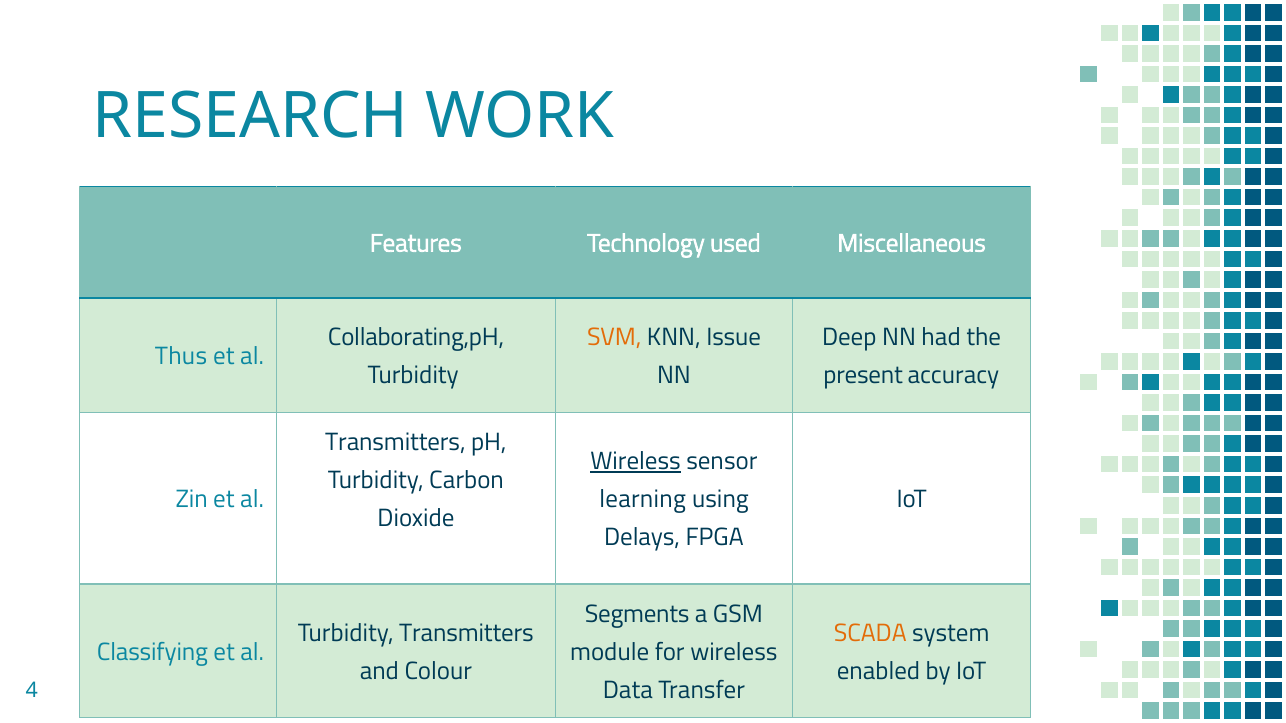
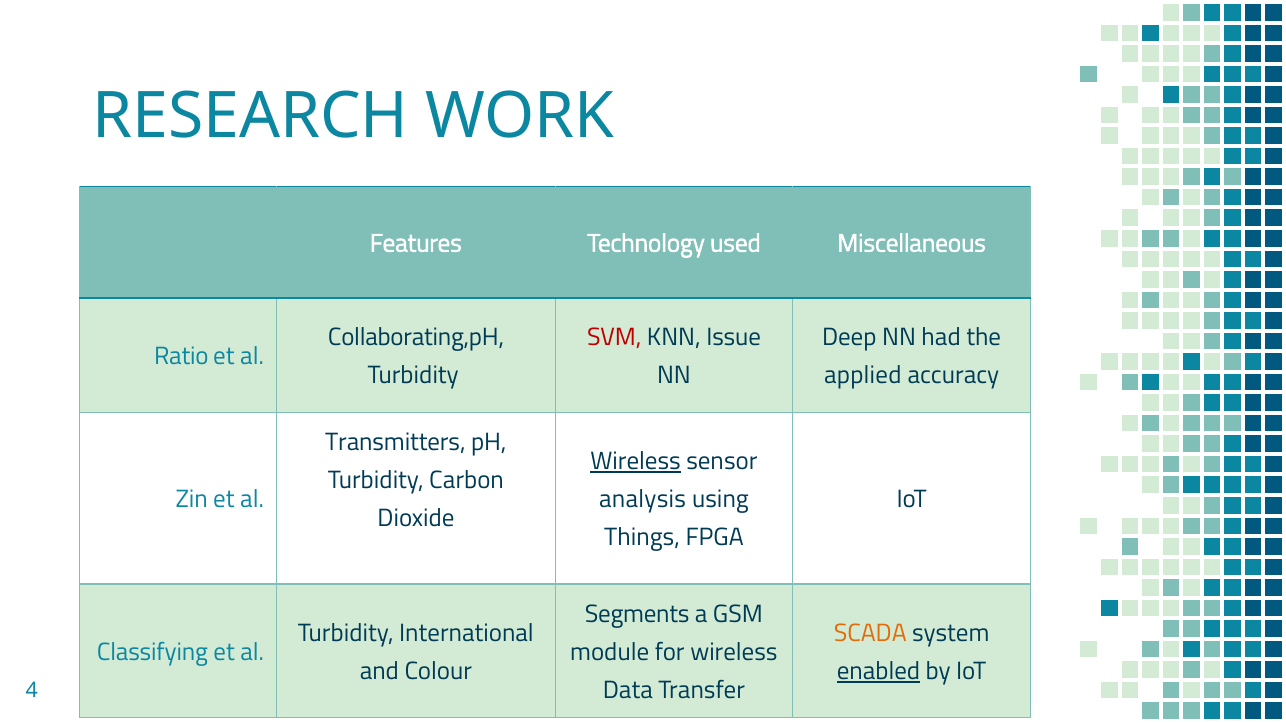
SVM colour: orange -> red
Thus: Thus -> Ratio
present: present -> applied
learning: learning -> analysis
Delays: Delays -> Things
Turbidity Transmitters: Transmitters -> International
enabled underline: none -> present
